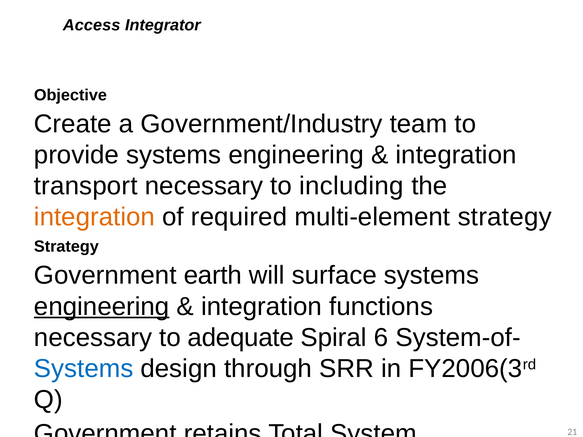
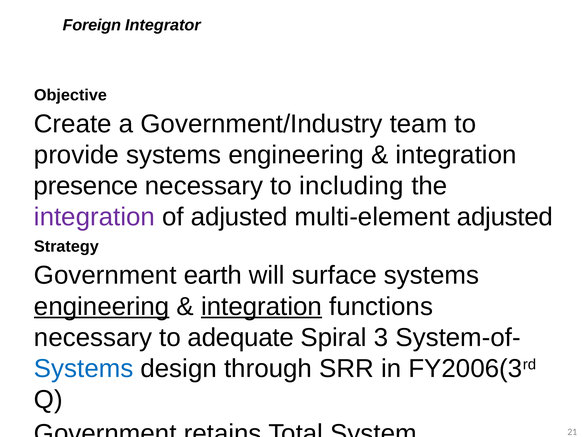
Access: Access -> Foreign
transport: transport -> presence
integration at (94, 217) colour: orange -> purple
of required: required -> adjusted
multi-element strategy: strategy -> adjusted
integration at (262, 307) underline: none -> present
6: 6 -> 3
